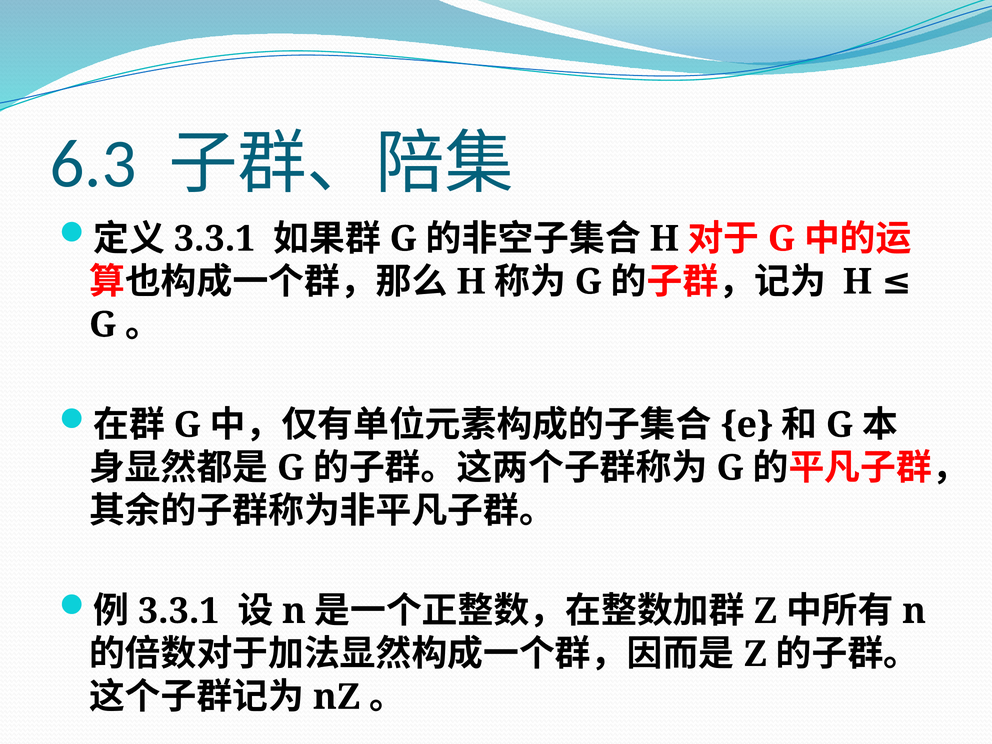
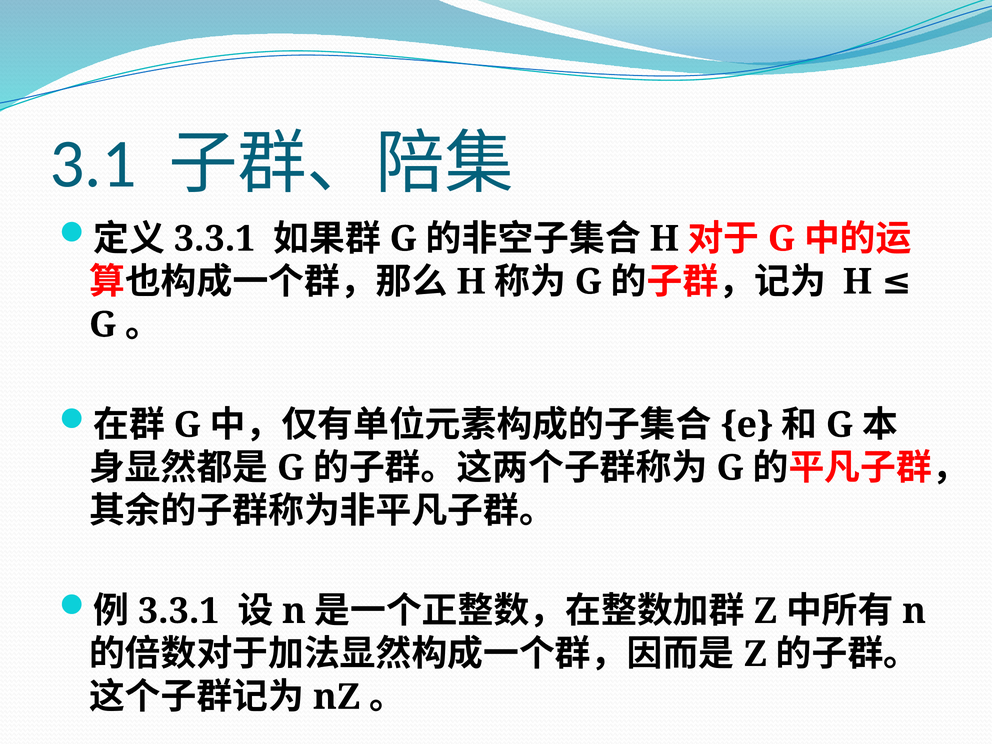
6.3: 6.3 -> 3.1
